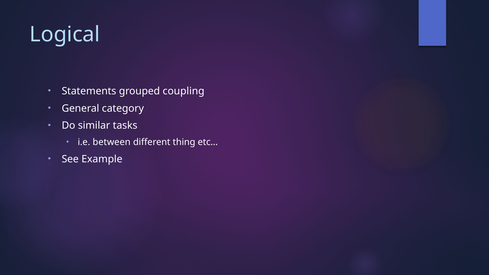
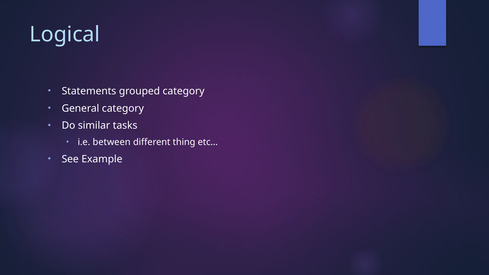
grouped coupling: coupling -> category
